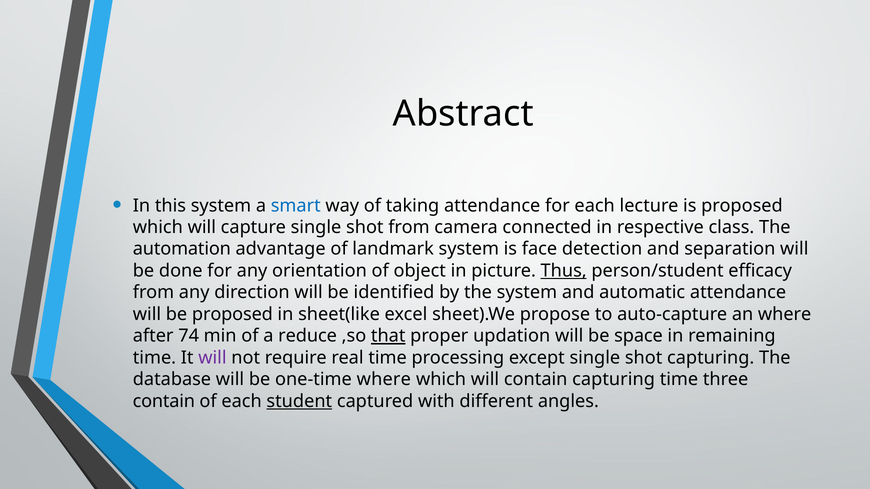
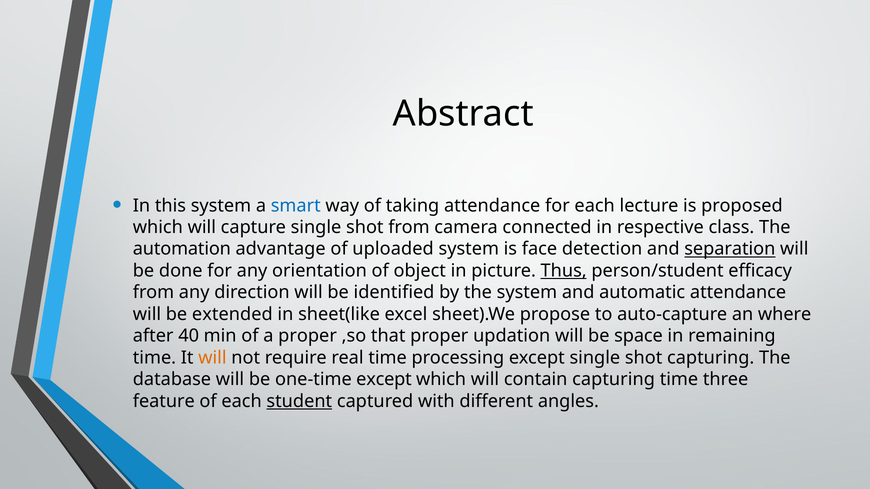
landmark: landmark -> uploaded
separation underline: none -> present
be proposed: proposed -> extended
74: 74 -> 40
a reduce: reduce -> proper
that underline: present -> none
will at (212, 358) colour: purple -> orange
one-time where: where -> except
contain at (164, 402): contain -> feature
